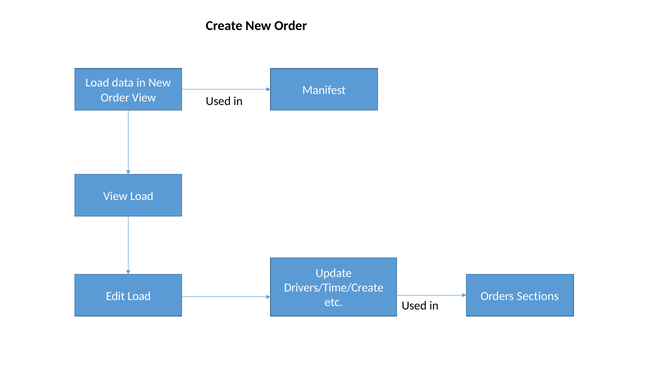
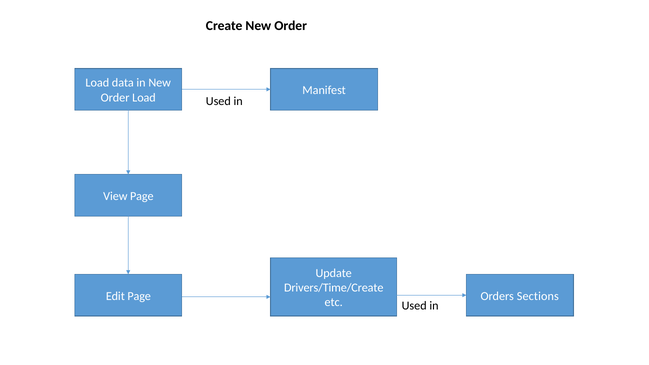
Order View: View -> Load
View Load: Load -> Page
Edit Load: Load -> Page
